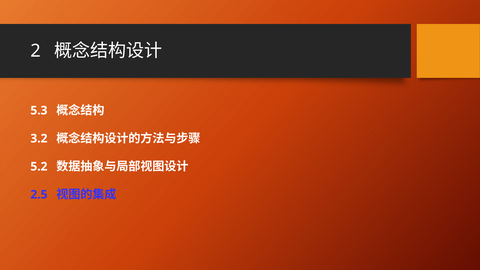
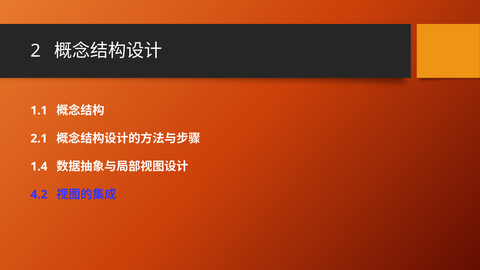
5.3: 5.3 -> 1.1
3.2: 3.2 -> 2.1
5.2: 5.2 -> 1.4
2.5: 2.5 -> 4.2
